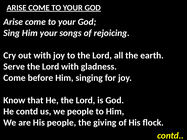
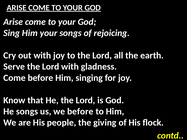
He contd: contd -> songs
we people: people -> before
